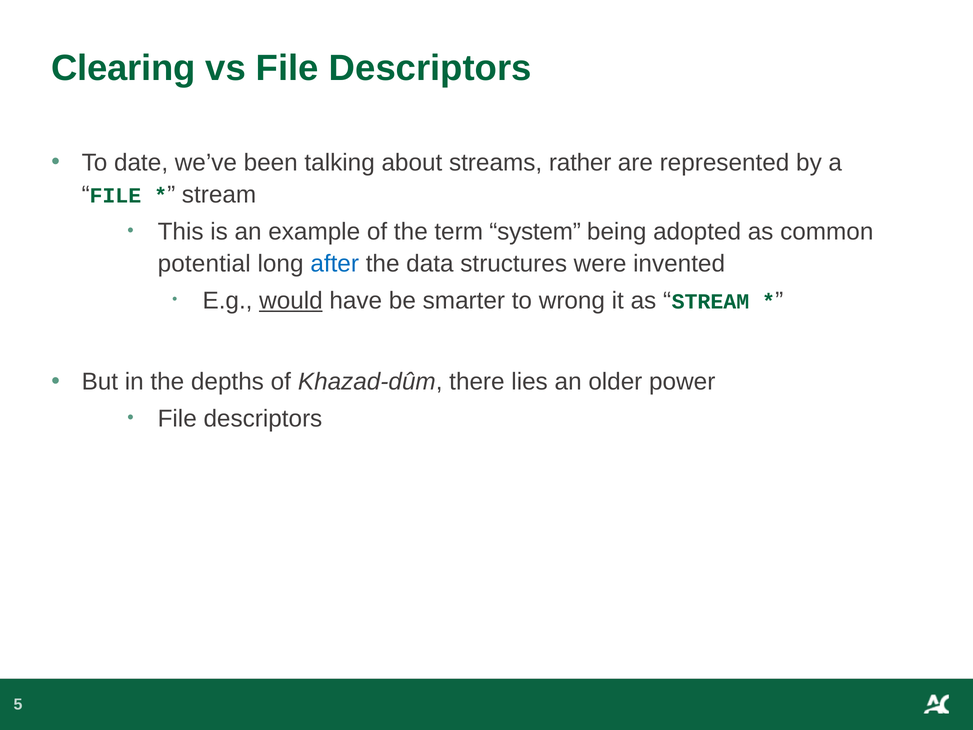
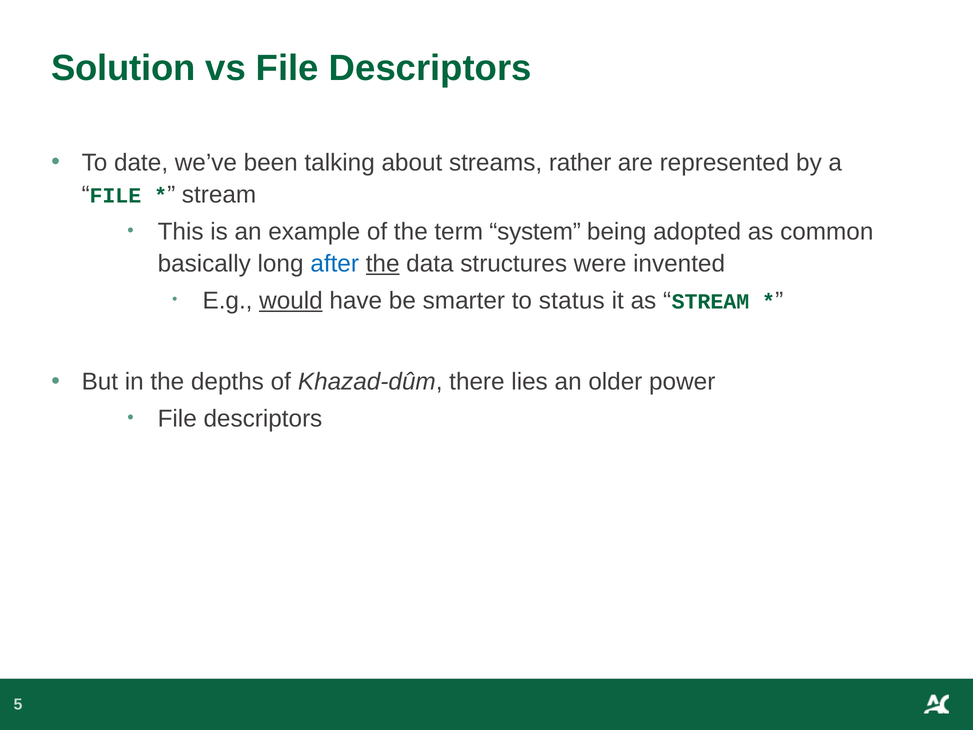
Clearing: Clearing -> Solution
potential: potential -> basically
the at (383, 264) underline: none -> present
wrong: wrong -> status
